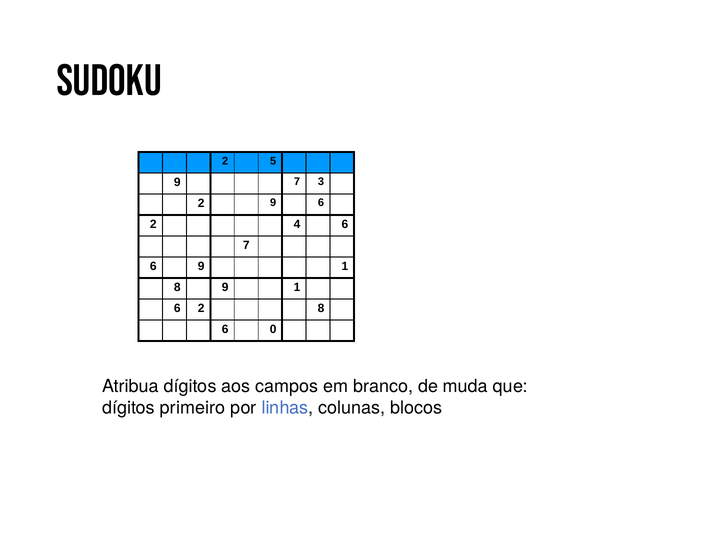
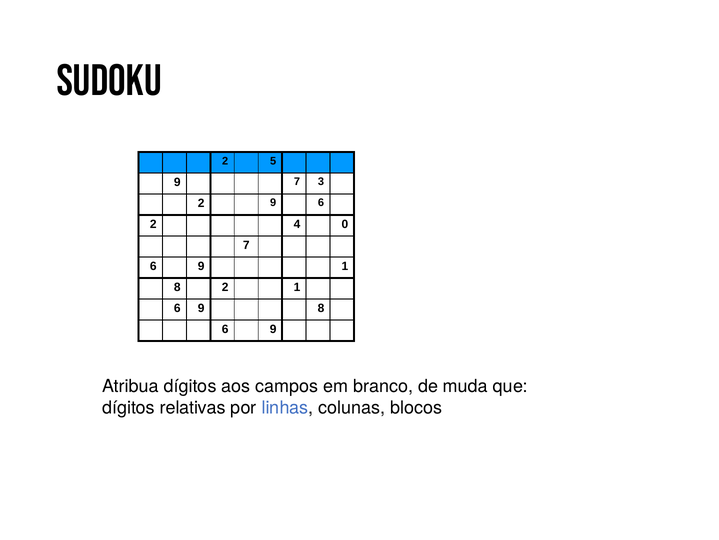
4 6: 6 -> 0
8 9: 9 -> 2
2 at (201, 308): 2 -> 9
0 at (273, 329): 0 -> 9
primeiro: primeiro -> relativas
